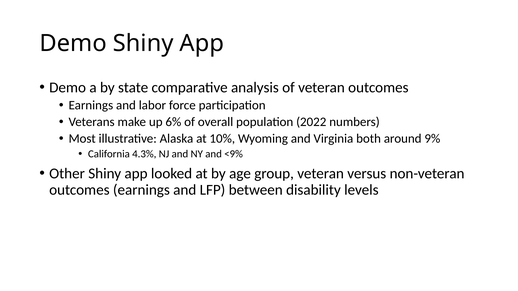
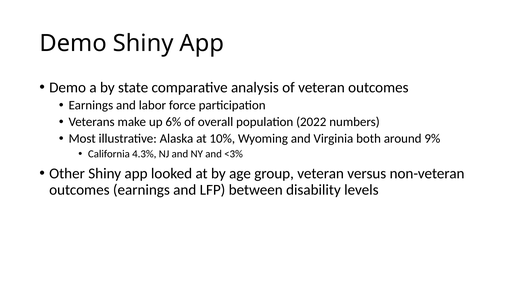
<9%: <9% -> <3%
